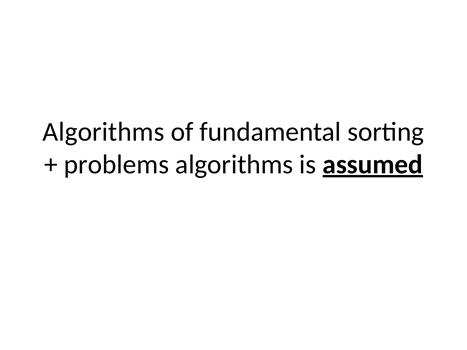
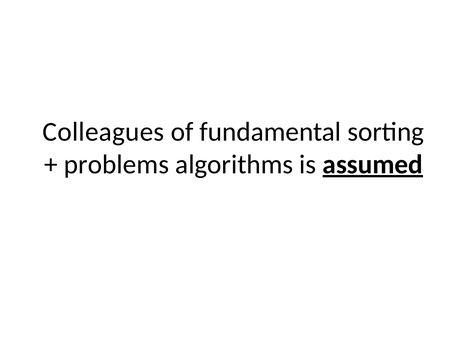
Algorithms at (104, 132): Algorithms -> Colleagues
